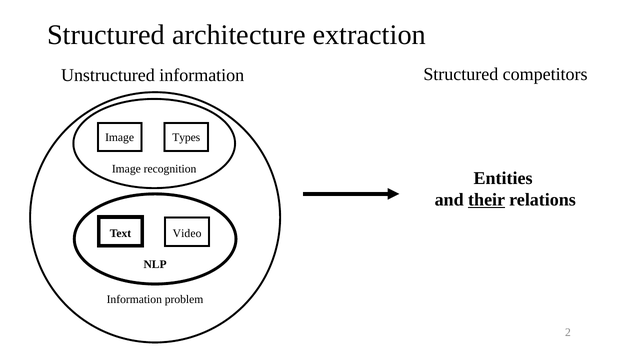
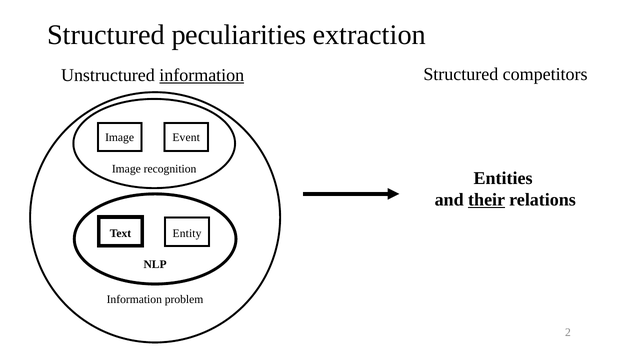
architecture: architecture -> peculiarities
information at (202, 75) underline: none -> present
Types: Types -> Event
Video: Video -> Entity
